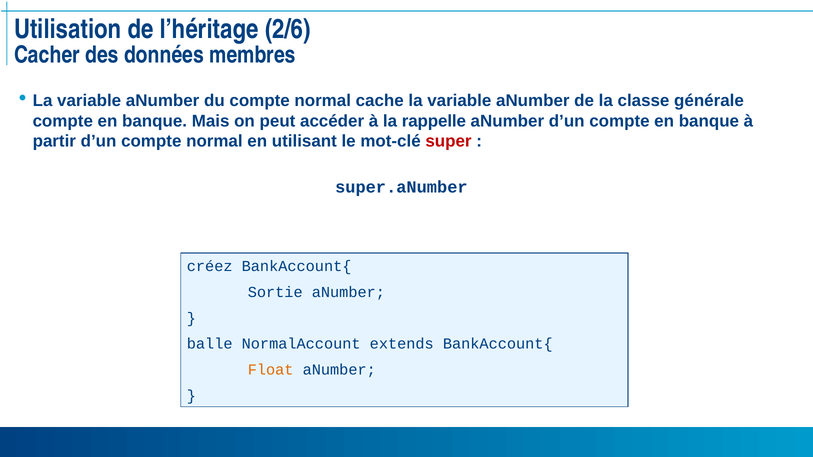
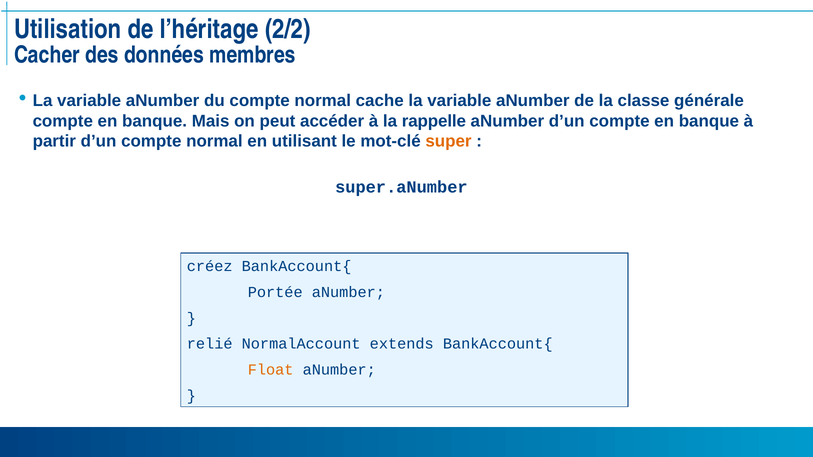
2/6: 2/6 -> 2/2
super colour: red -> orange
Sortie: Sortie -> Portée
balle: balle -> relié
